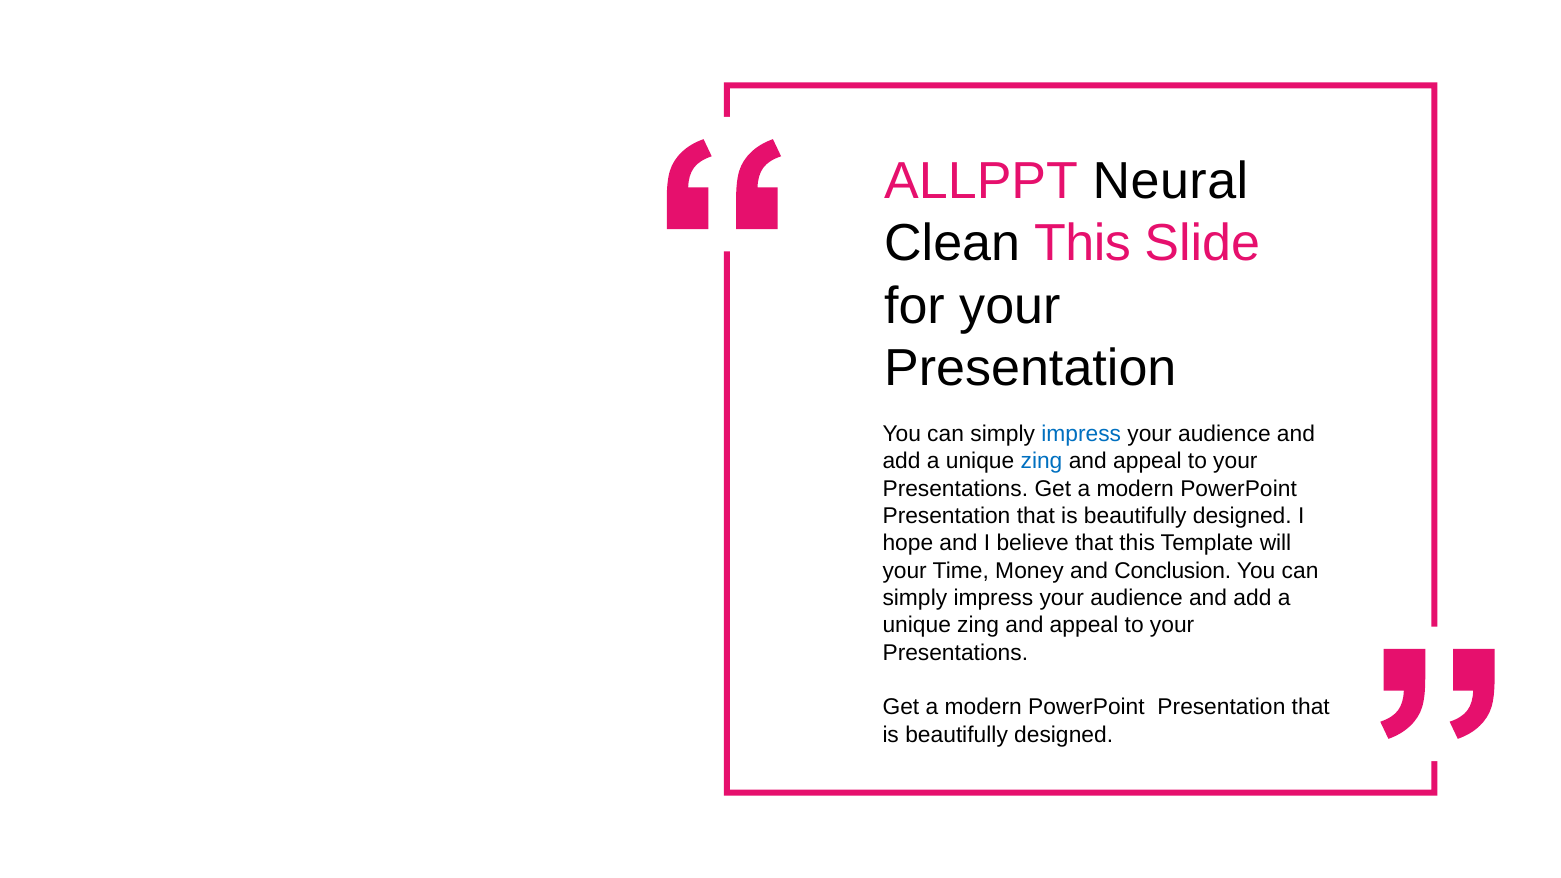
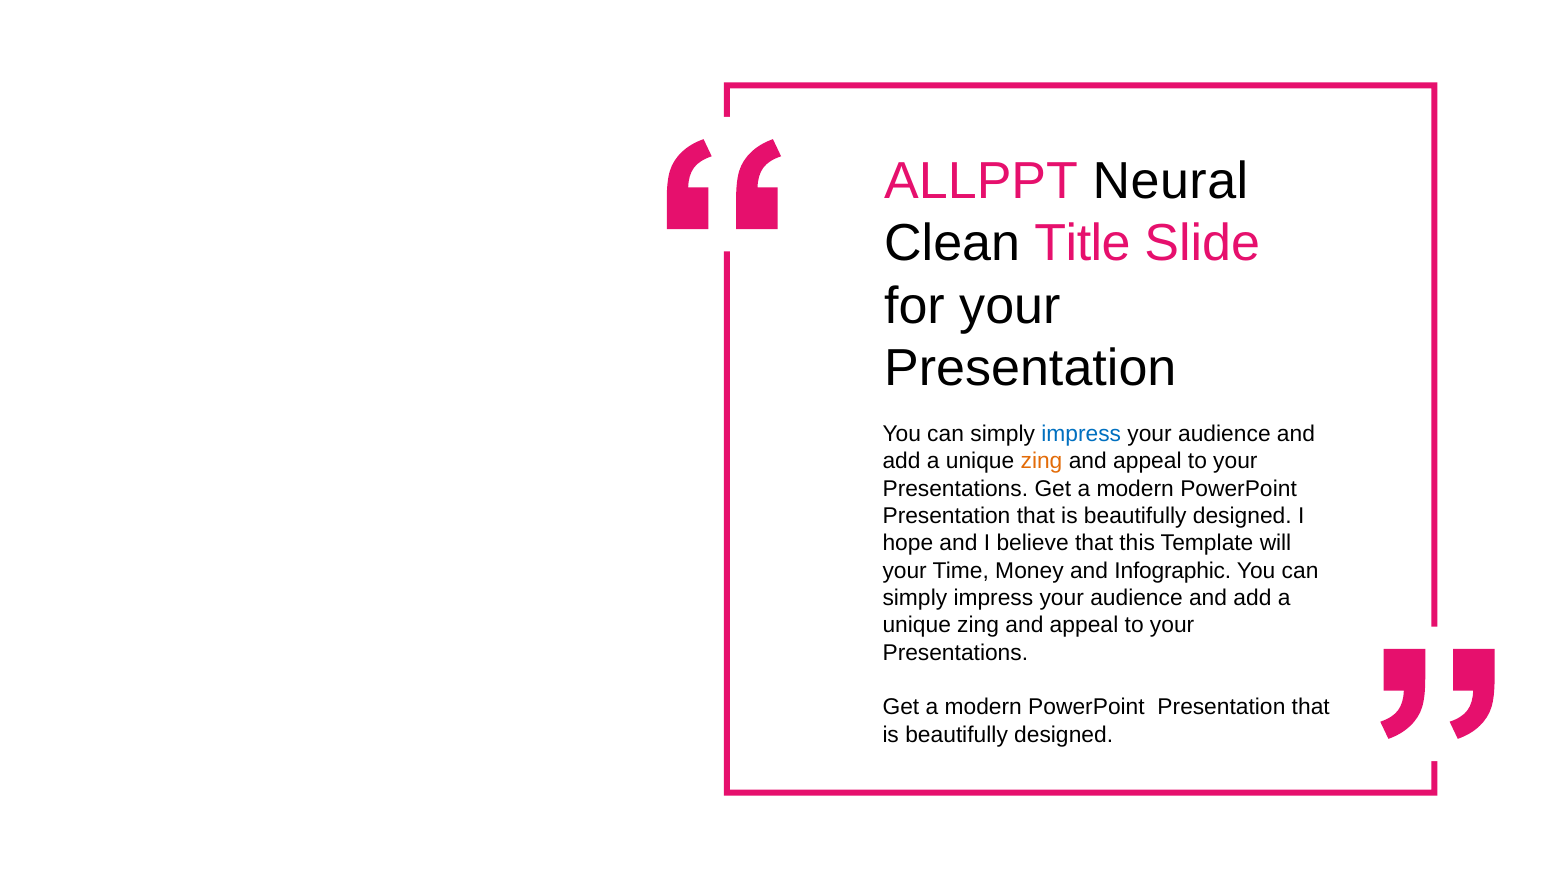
Clean This: This -> Title
zing at (1042, 461) colour: blue -> orange
Conclusion: Conclusion -> Infographic
